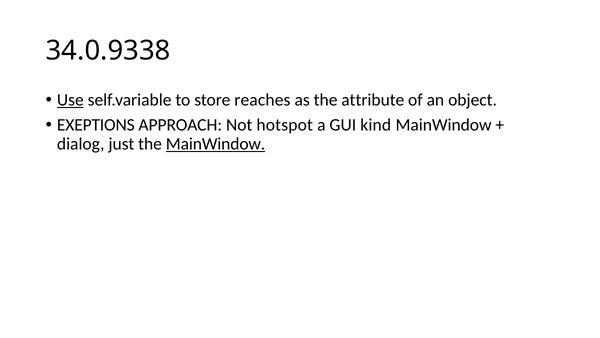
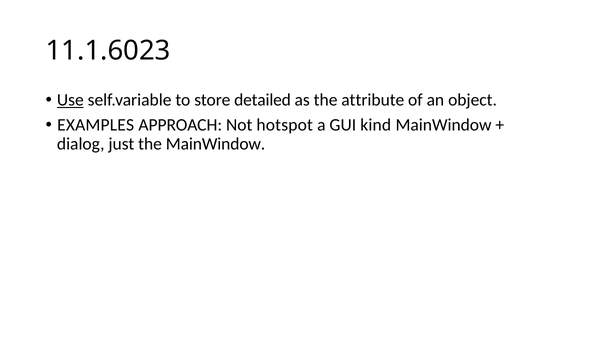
34.0.9338: 34.0.9338 -> 11.1.6023
reaches: reaches -> detailed
EXEPTIONS: EXEPTIONS -> EXAMPLES
MainWindow at (216, 144) underline: present -> none
